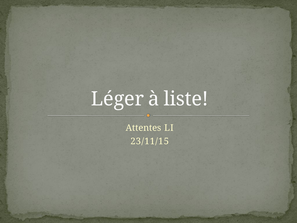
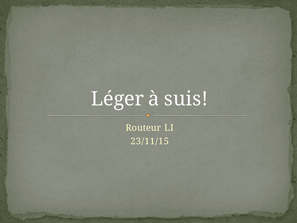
liste: liste -> suis
Attentes: Attentes -> Routeur
